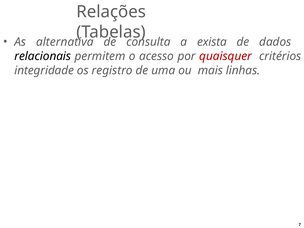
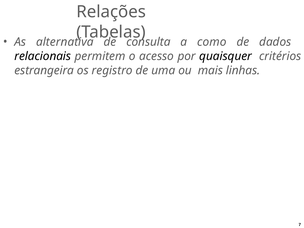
exista: exista -> como
quaisquer colour: red -> black
integridade: integridade -> estrangeira
